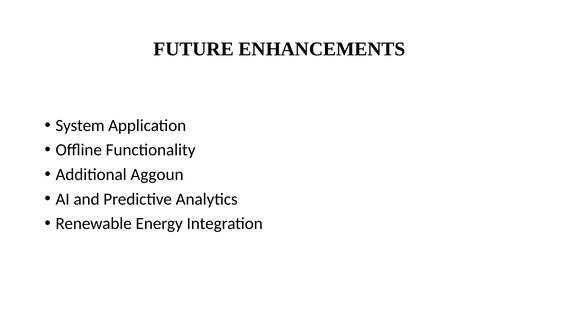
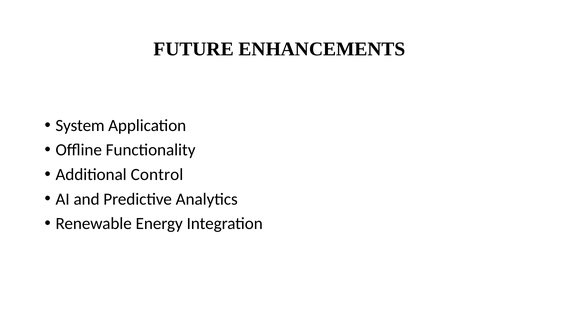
Aggoun: Aggoun -> Control
